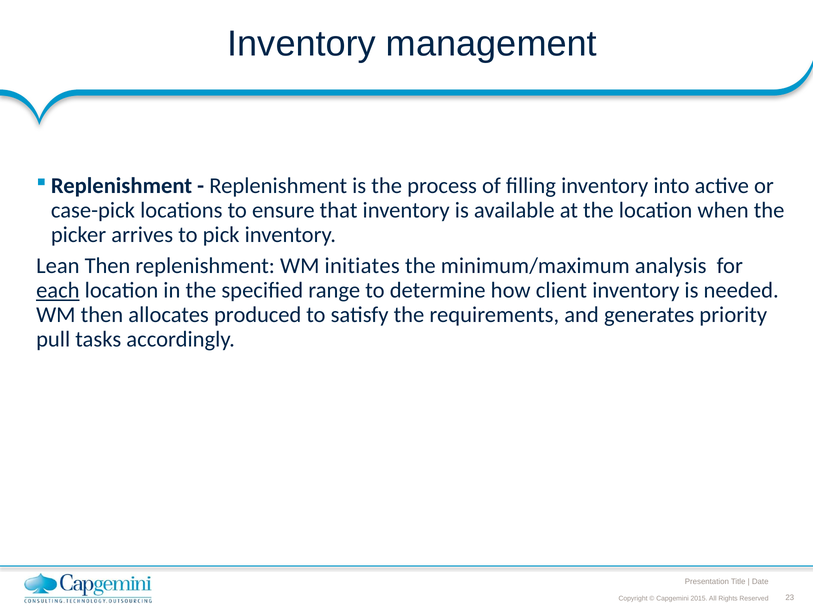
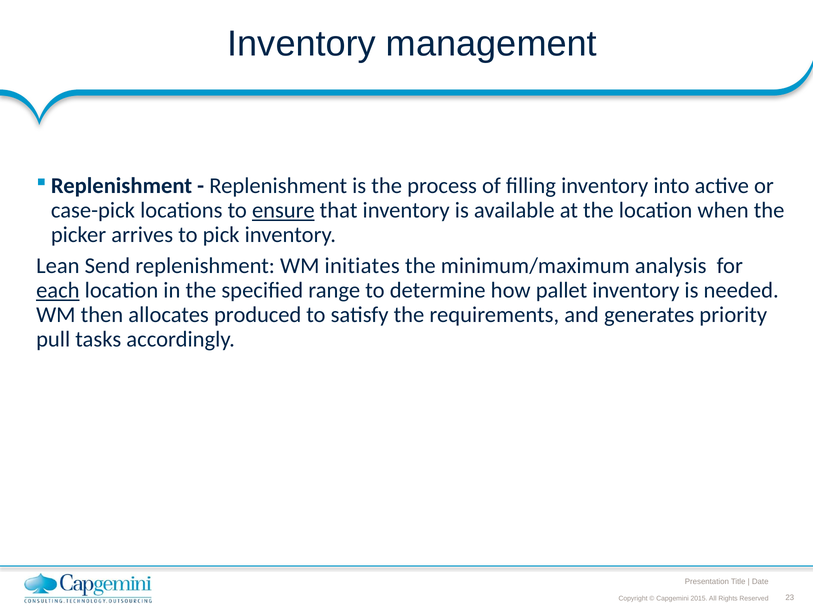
ensure underline: none -> present
Lean Then: Then -> Send
client: client -> pallet
